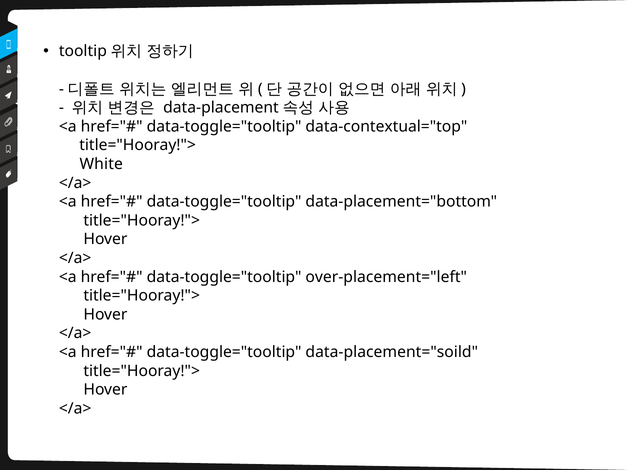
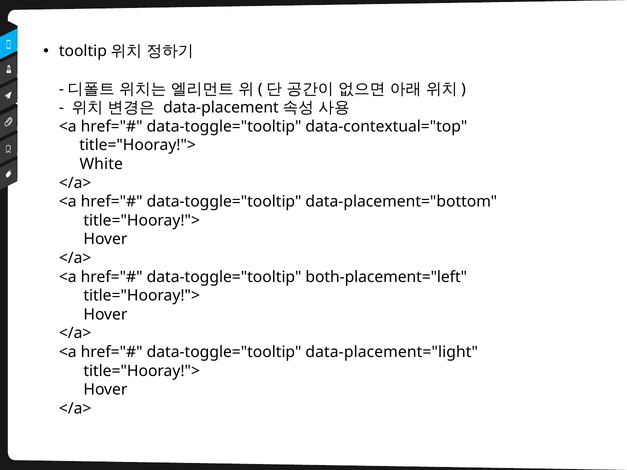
over-placement="left: over-placement="left -> both-placement="left
data-placement="soild: data-placement="soild -> data-placement="light
